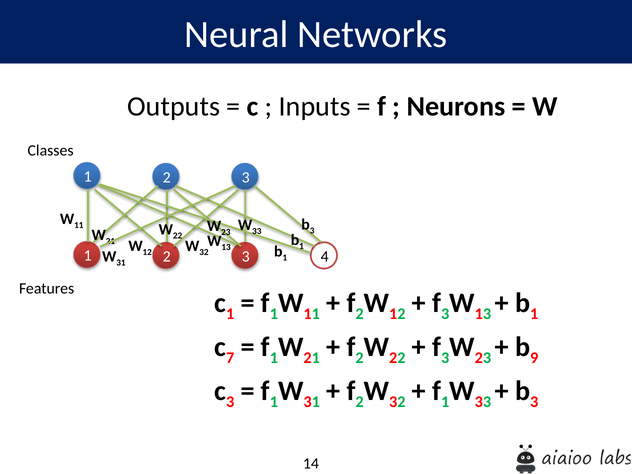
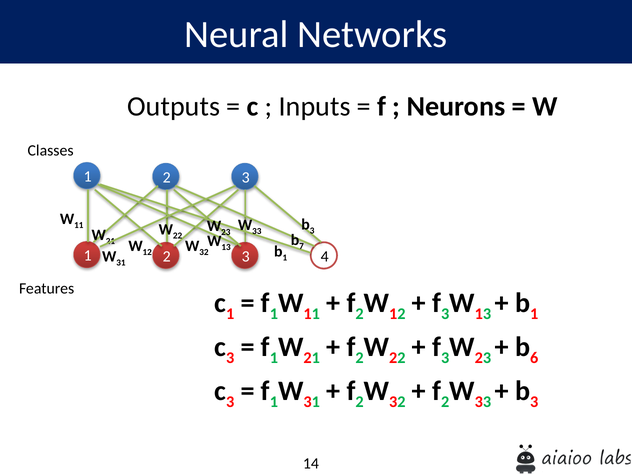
1 at (302, 246): 1 -> 7
7 at (230, 358): 7 -> 3
9: 9 -> 6
1 at (445, 402): 1 -> 2
